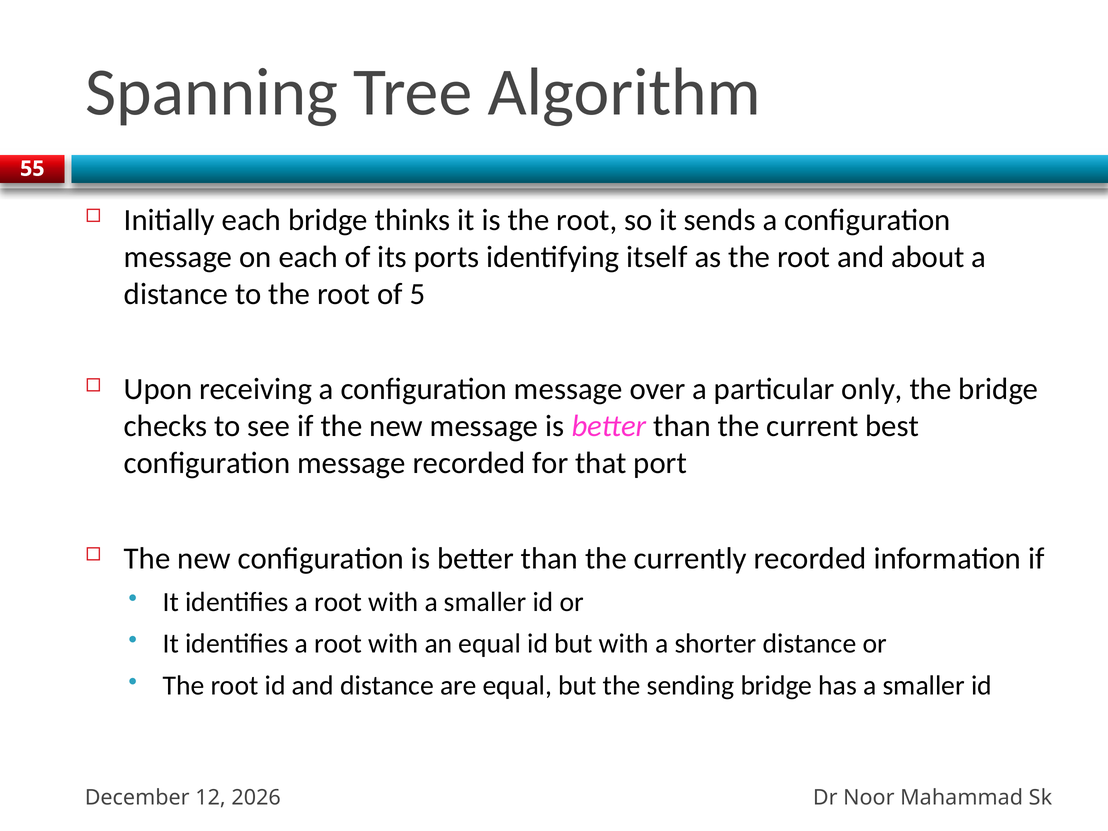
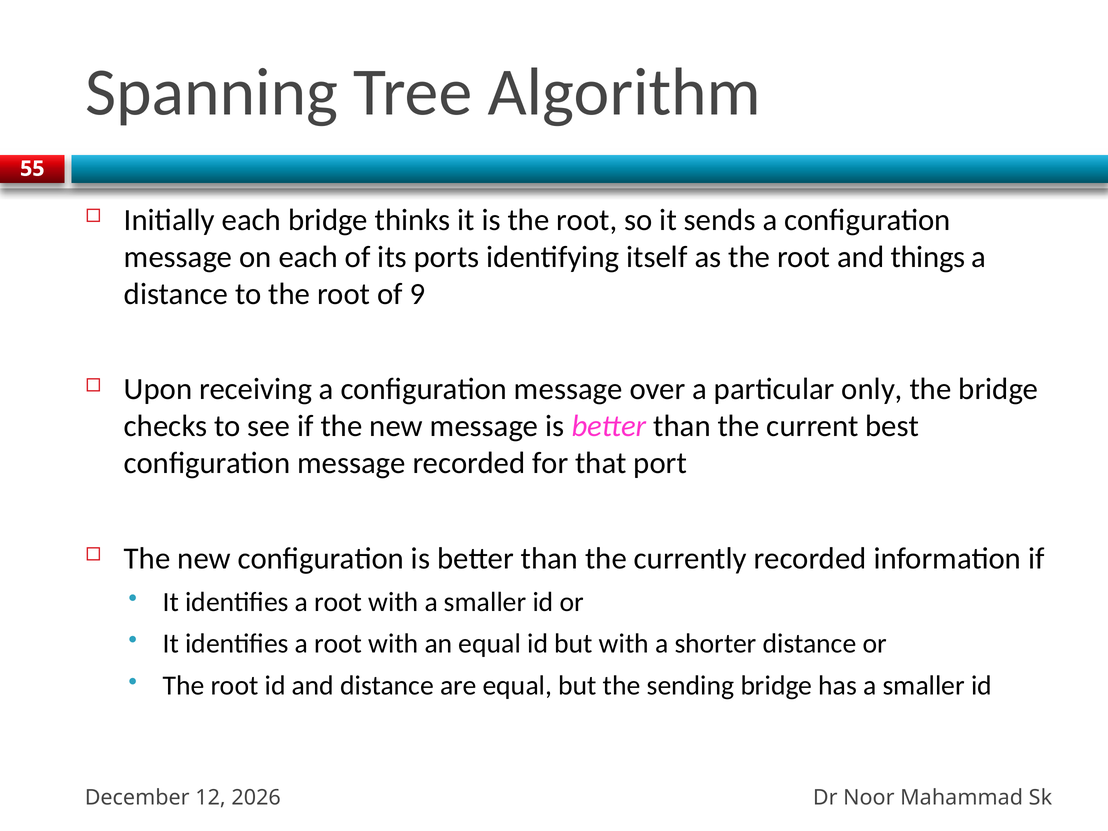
about: about -> things
5: 5 -> 9
